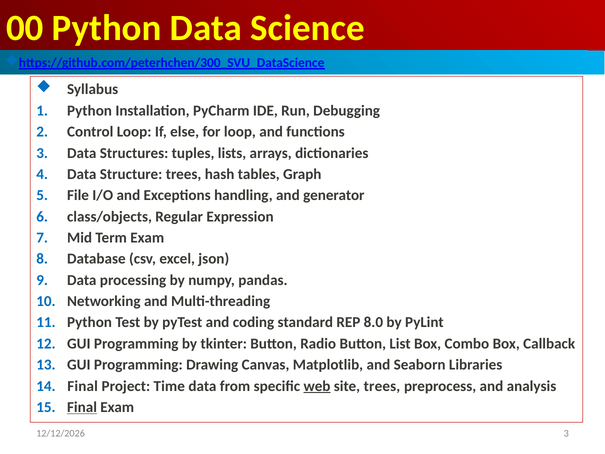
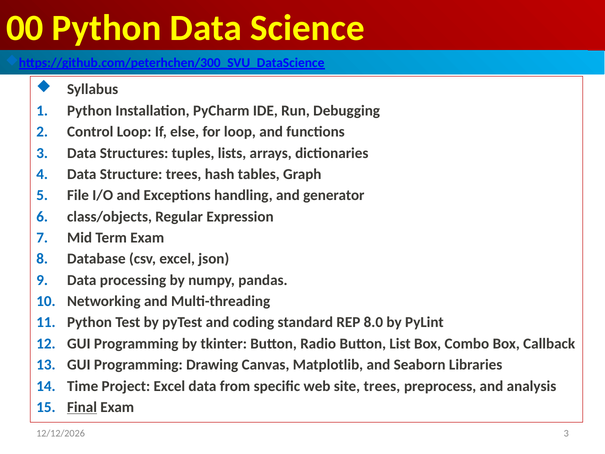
Final at (83, 386): Final -> Time
Project Time: Time -> Excel
web underline: present -> none
